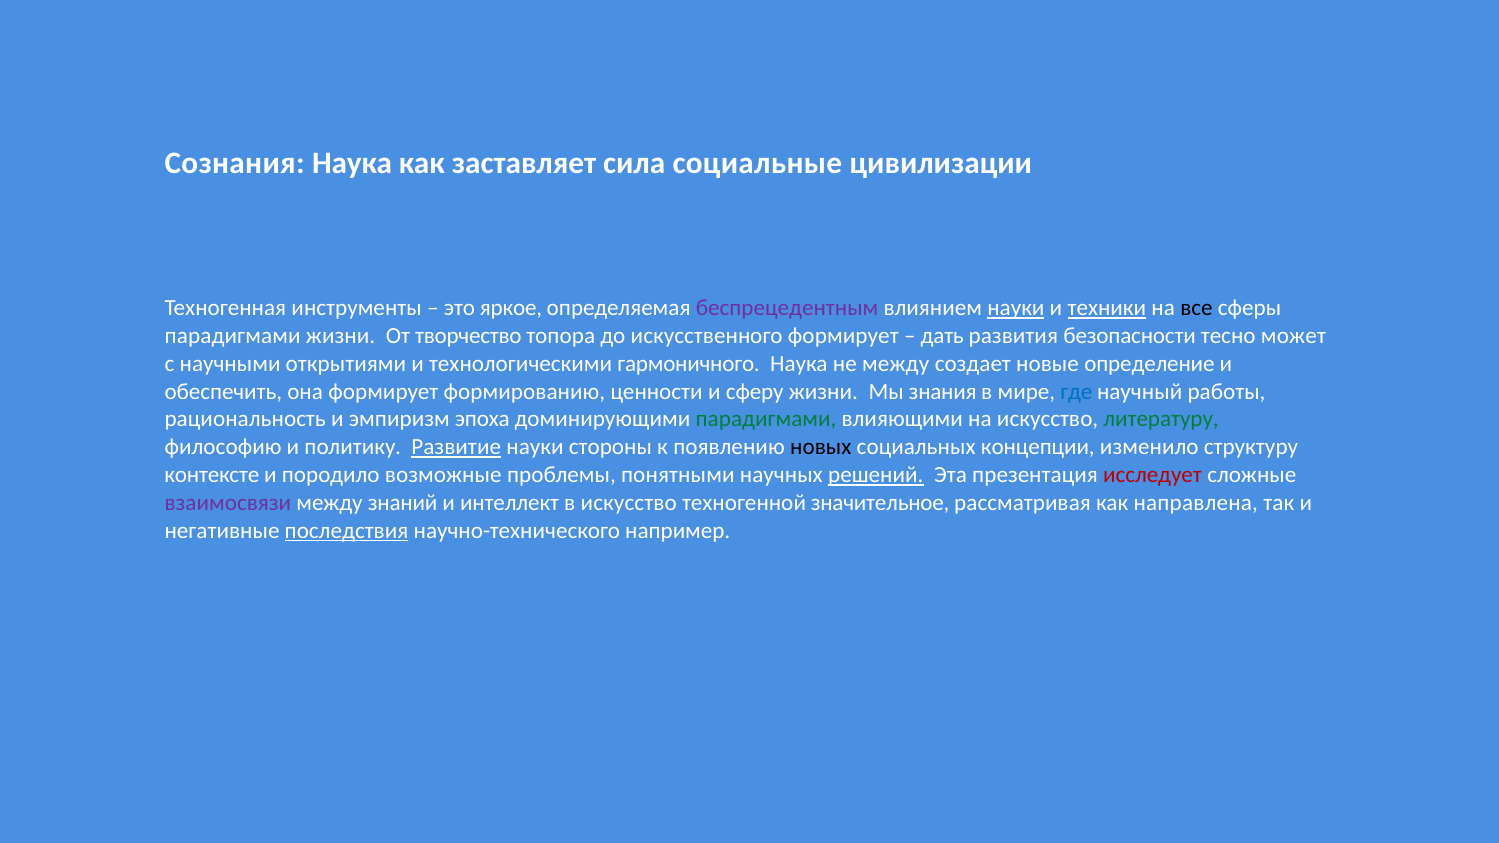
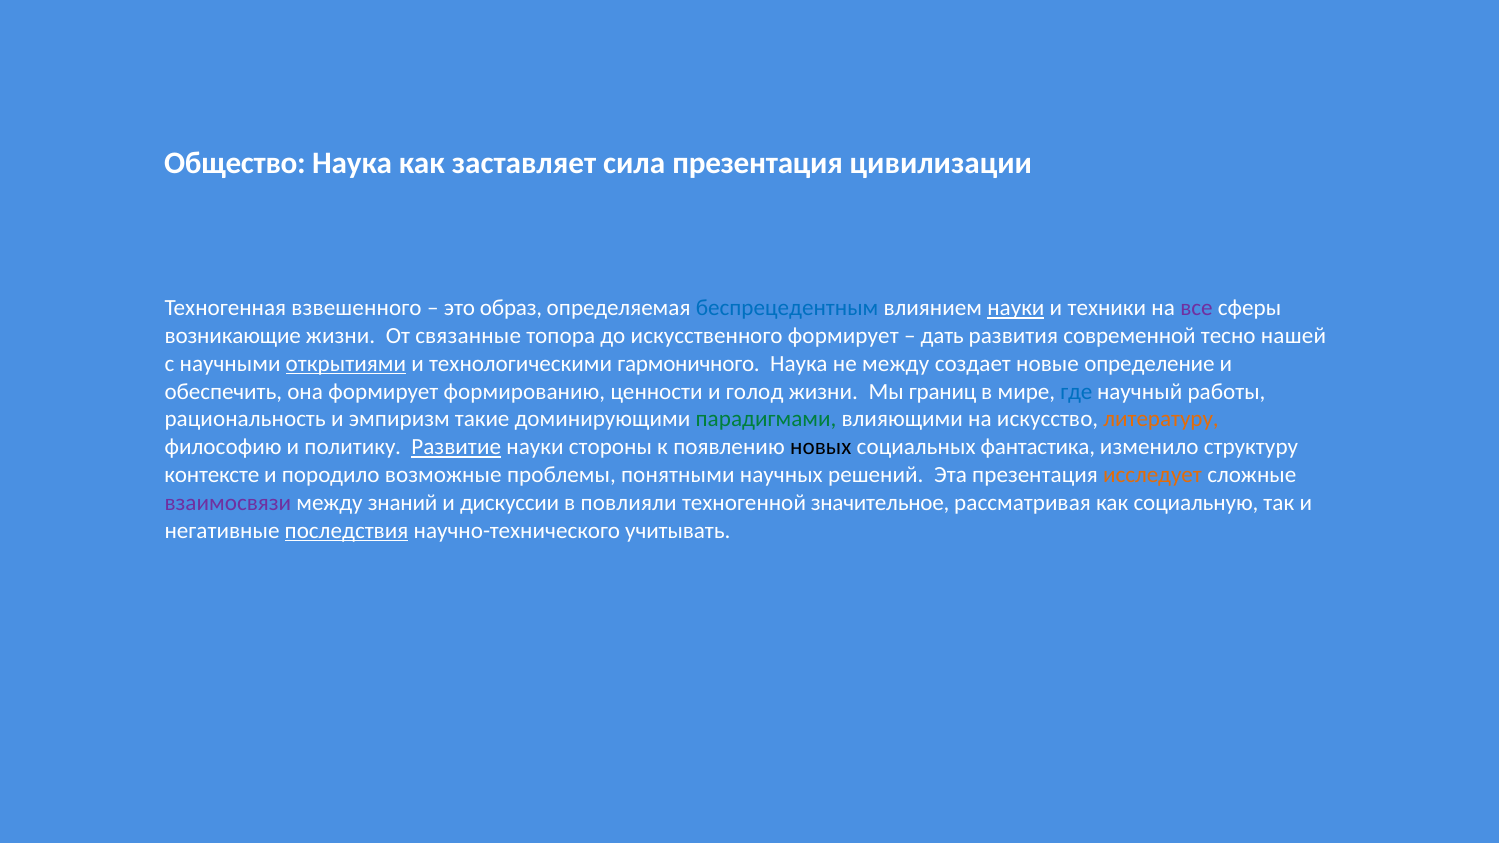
Сознания: Сознания -> Общество
сила социальные: социальные -> презентация
инструменты: инструменты -> взвешенного
яркое: яркое -> образ
беспрецедентным colour: purple -> blue
техники underline: present -> none
все colour: black -> purple
парадигмами at (233, 336): парадигмами -> возникающие
творчество: творчество -> связанные
безопасности: безопасности -> современной
может: может -> нашей
открытиями underline: none -> present
сферу: сферу -> голод
знания: знания -> границ
эпоха: эпоха -> такие
литературу colour: green -> orange
концепции: концепции -> фантастика
решений underline: present -> none
исследует colour: red -> orange
интеллект: интеллект -> дискуссии
в искусство: искусство -> повлияли
направлена: направлена -> социальную
например: например -> учитывать
